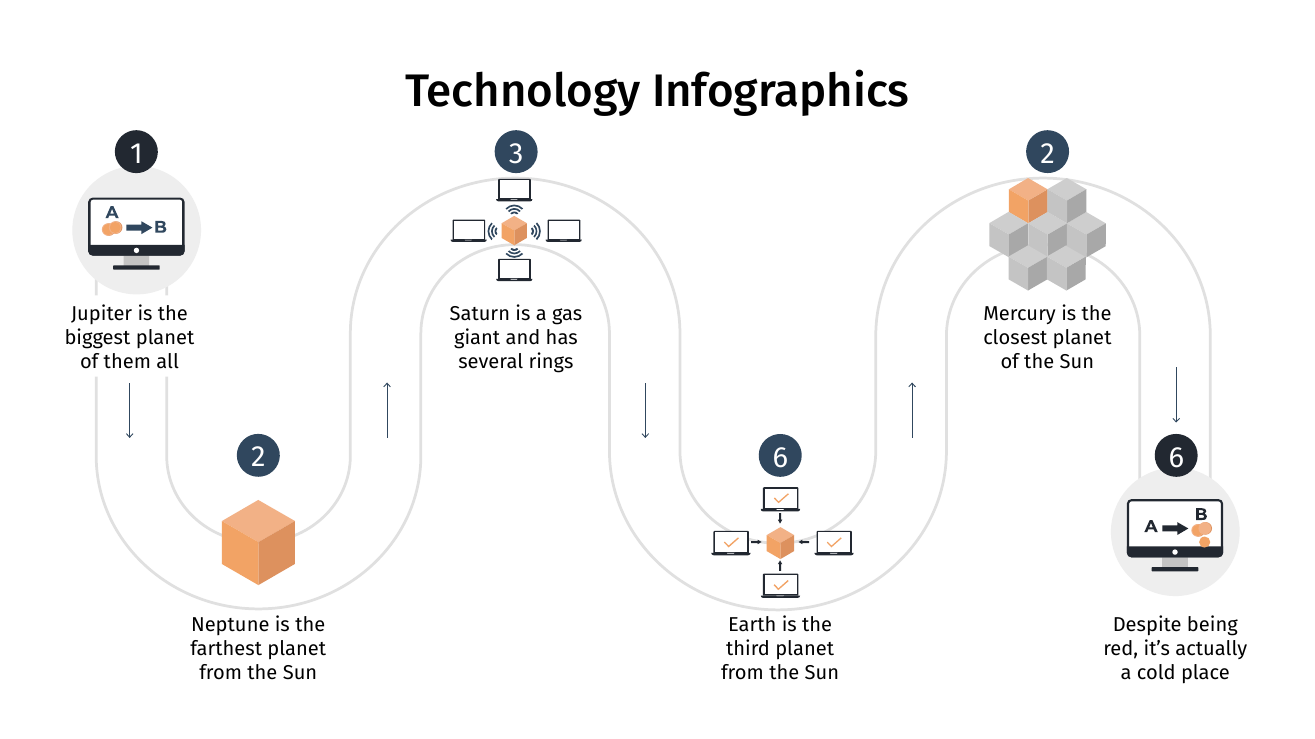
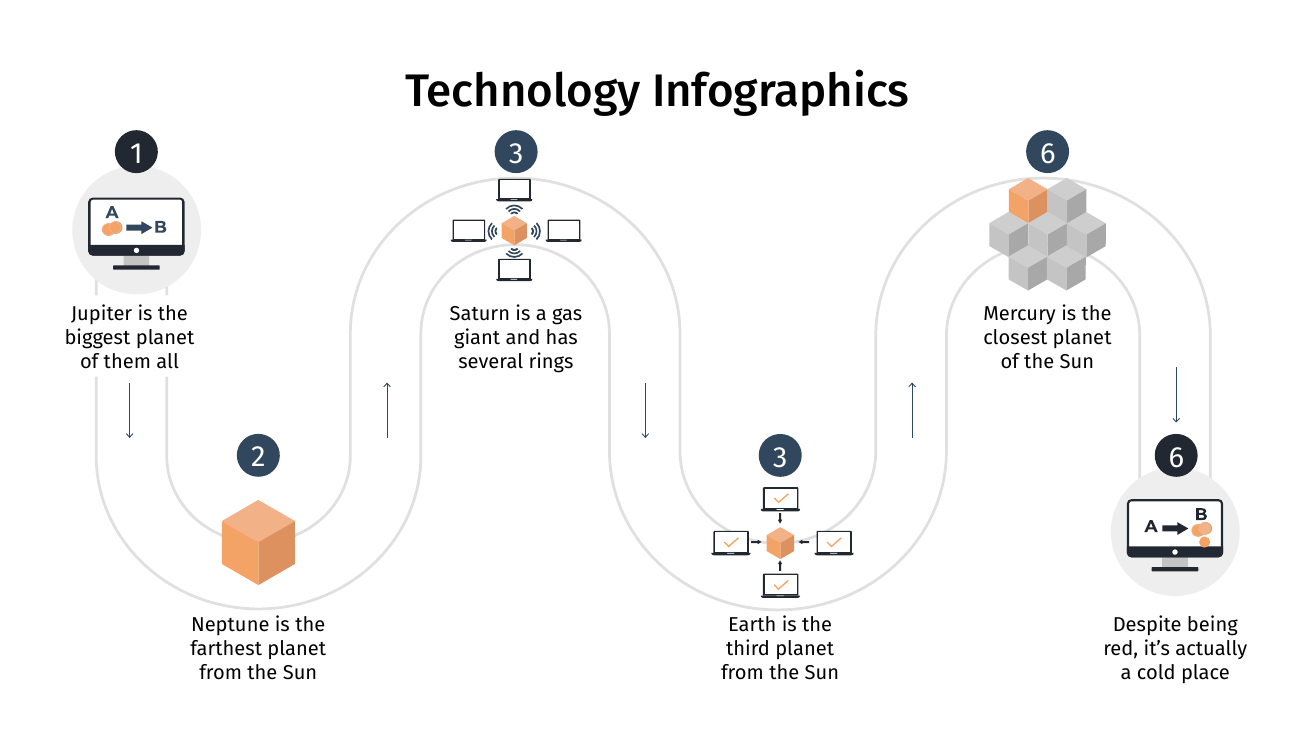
3 2: 2 -> 6
6 at (780, 458): 6 -> 3
